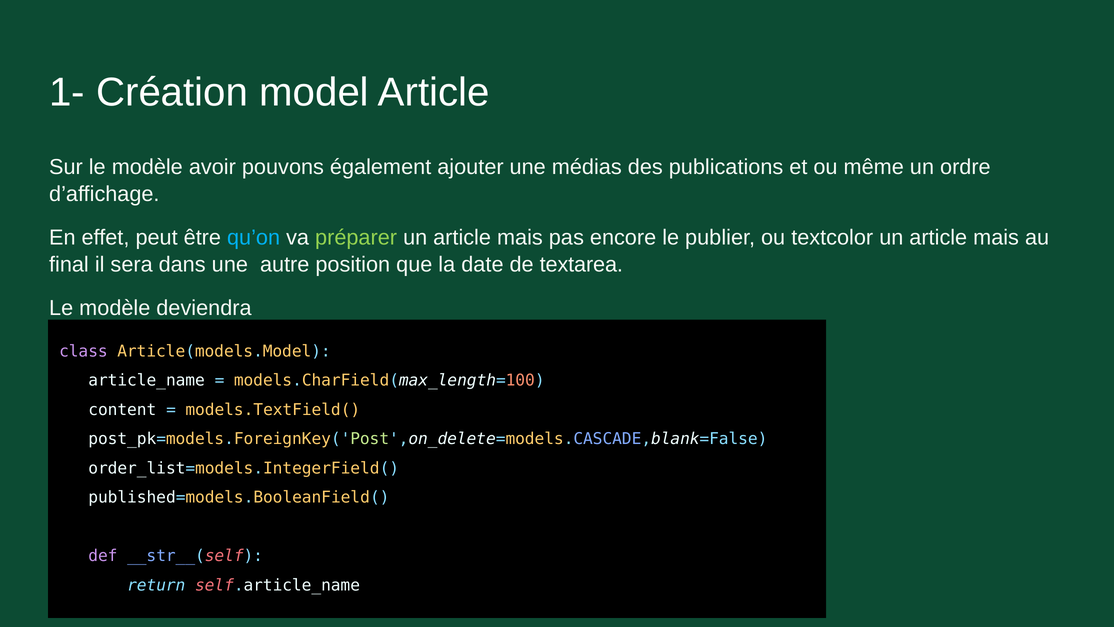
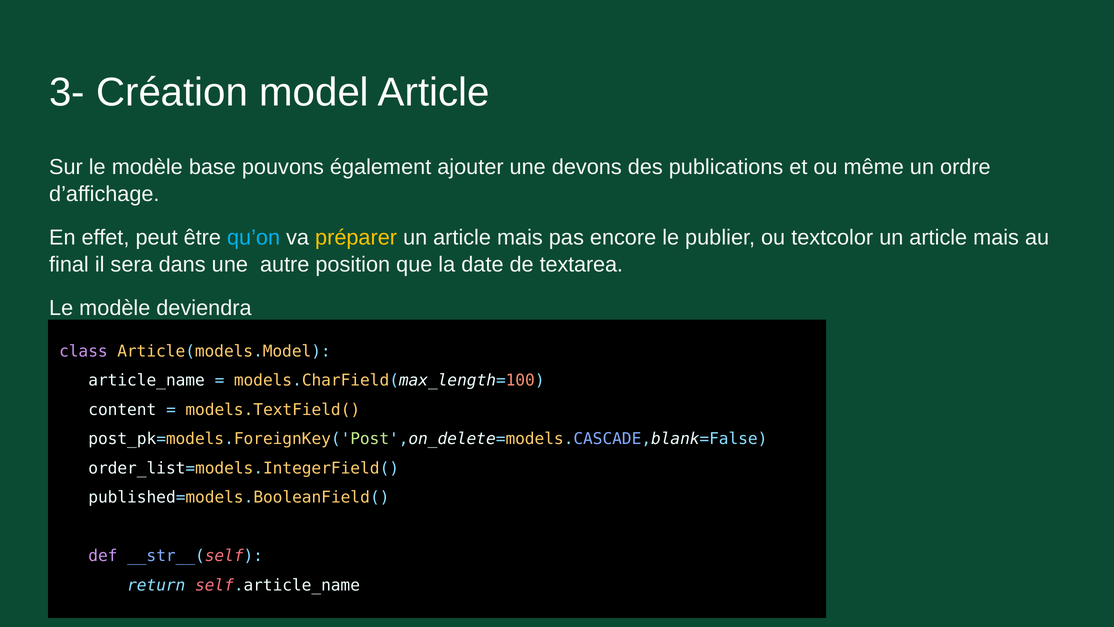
1-: 1- -> 3-
avoir: avoir -> base
médias: médias -> devons
préparer colour: light green -> yellow
